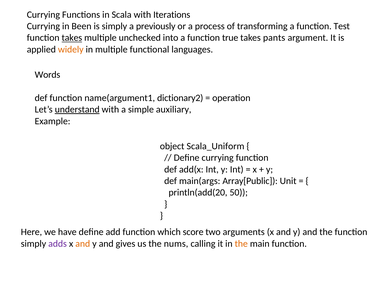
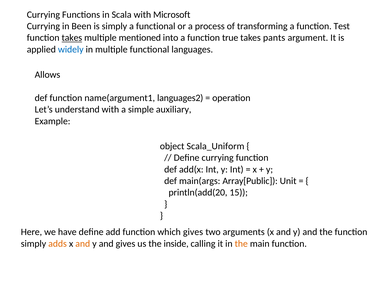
Iterations: Iterations -> Microsoft
a previously: previously -> functional
unchecked: unchecked -> mentioned
widely colour: orange -> blue
Words: Words -> Allows
dictionary2: dictionary2 -> languages2
understand underline: present -> none
50: 50 -> 15
which score: score -> gives
adds colour: purple -> orange
nums: nums -> inside
